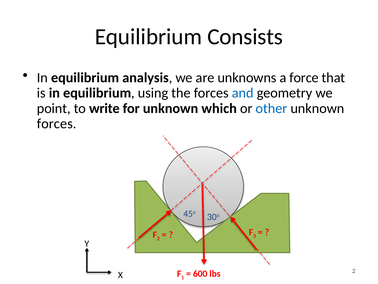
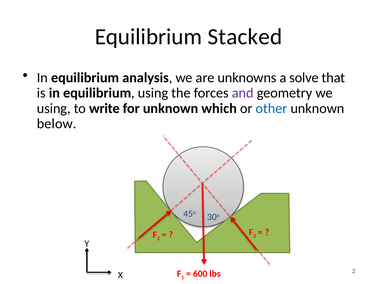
Consists: Consists -> Stacked
force: force -> solve
and colour: blue -> purple
point at (54, 108): point -> using
forces at (57, 124): forces -> below
